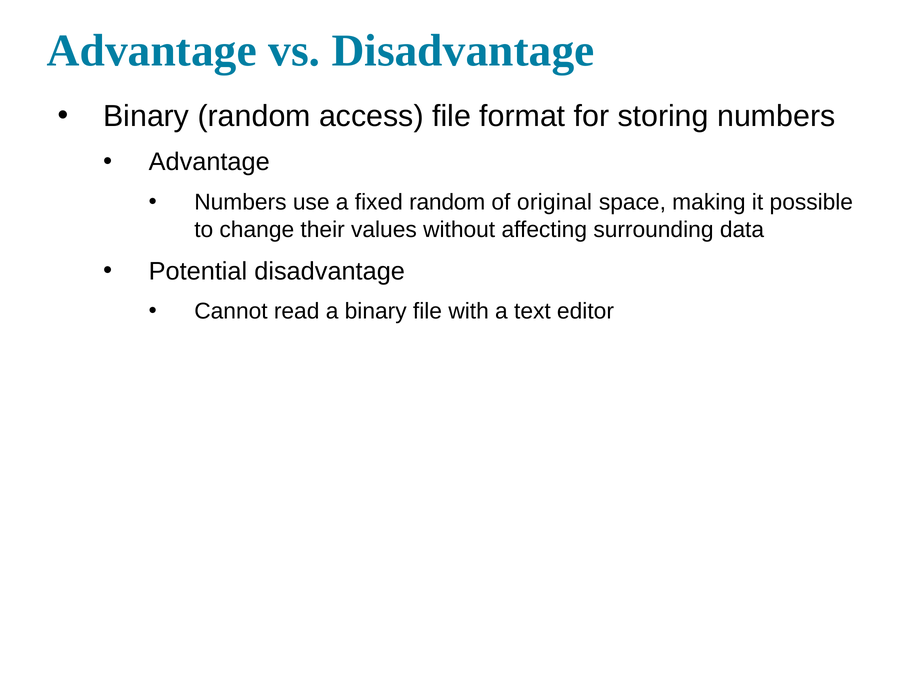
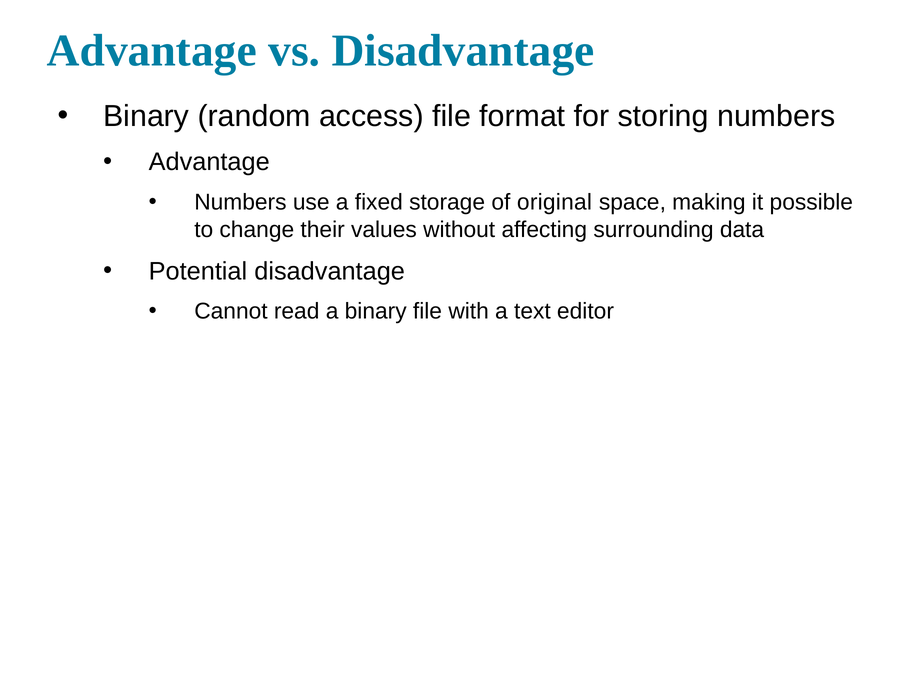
fixed random: random -> storage
